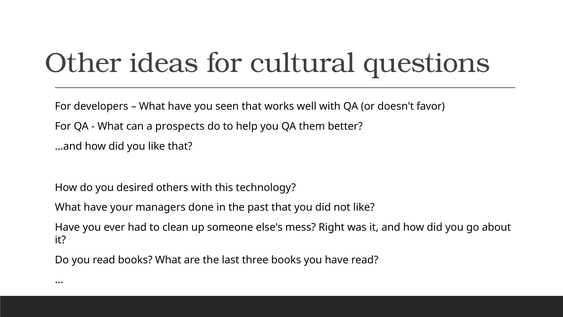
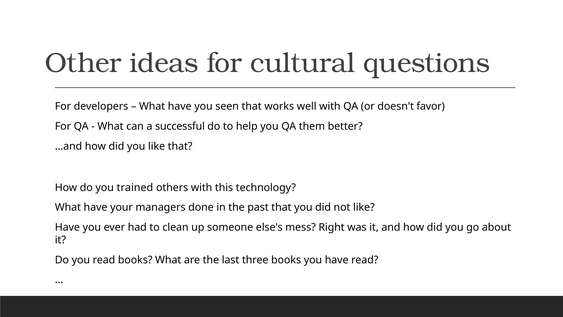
prospects: prospects -> successful
desired: desired -> trained
